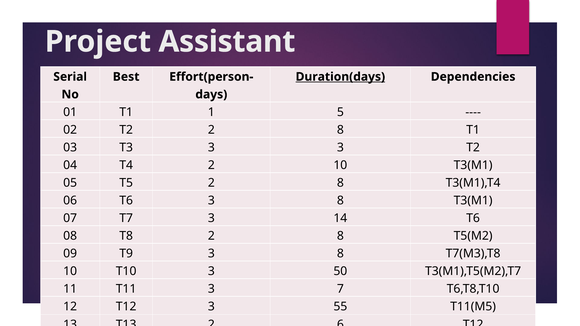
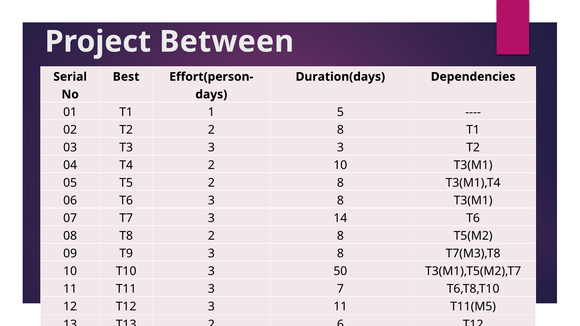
Assistant: Assistant -> Between
Duration(days underline: present -> none
3 55: 55 -> 11
